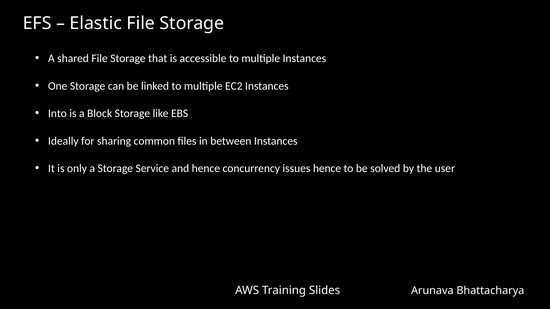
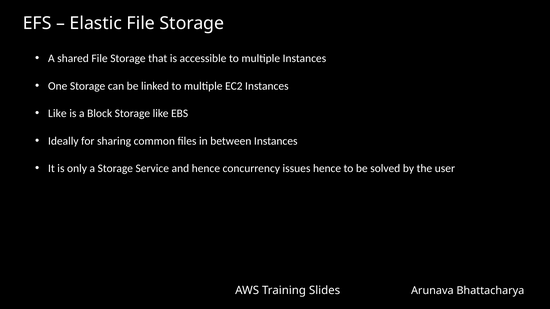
Into at (57, 114): Into -> Like
